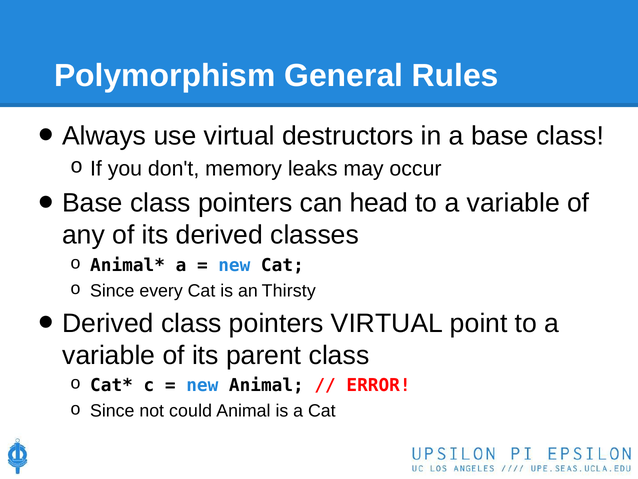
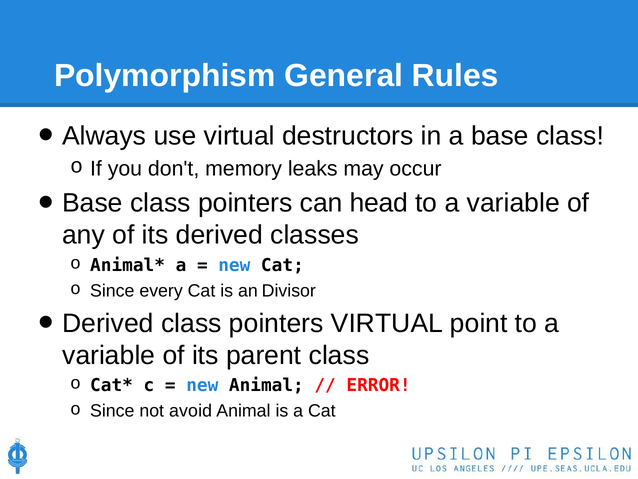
Thirsty: Thirsty -> Divisor
could: could -> avoid
